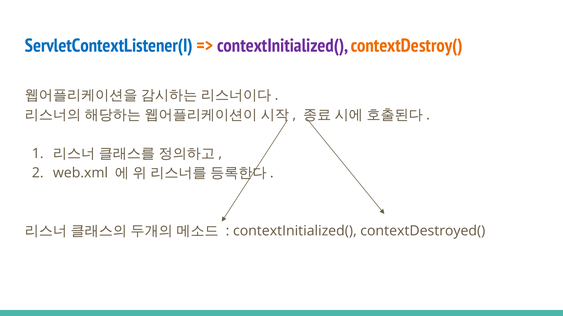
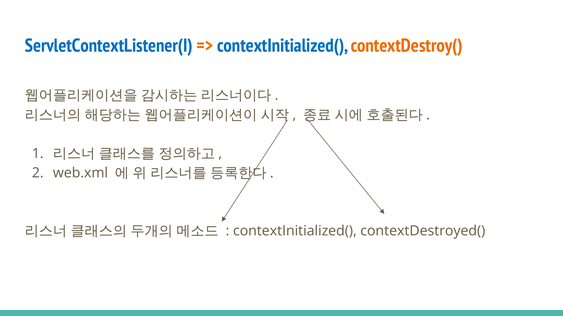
contextInitialized( at (283, 46) colour: purple -> blue
